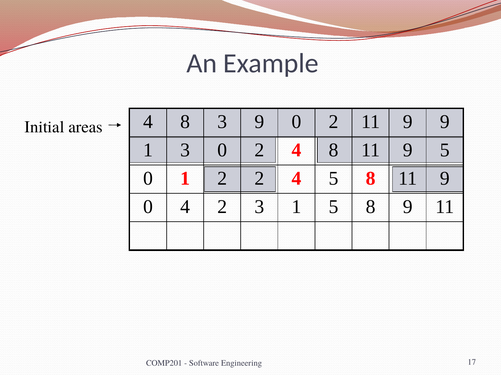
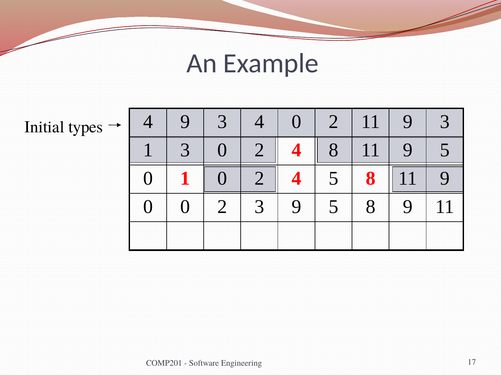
areas: areas -> types
8 at (185, 122): 8 -> 9
3 9: 9 -> 4
11 9 9: 9 -> 3
1 2: 2 -> 0
0 4: 4 -> 0
3 1: 1 -> 9
